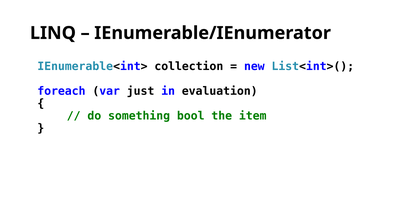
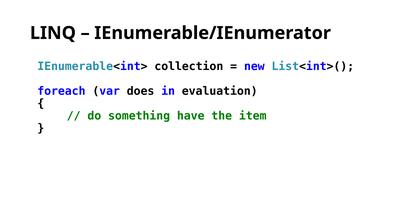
just: just -> does
bool: bool -> have
